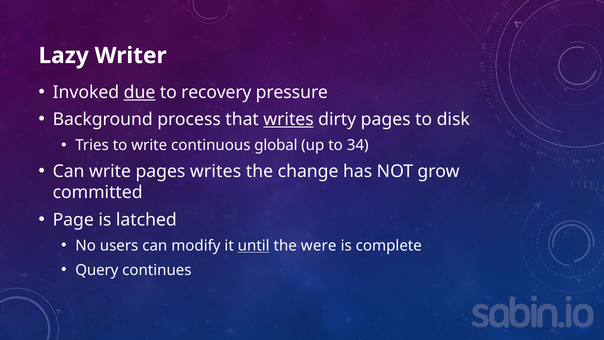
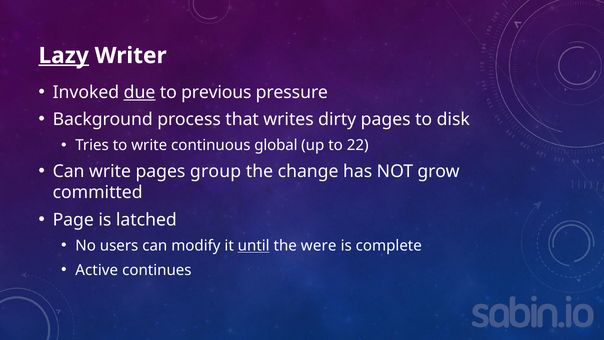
Lazy underline: none -> present
recovery: recovery -> previous
writes at (289, 120) underline: present -> none
34: 34 -> 22
pages writes: writes -> group
Query: Query -> Active
